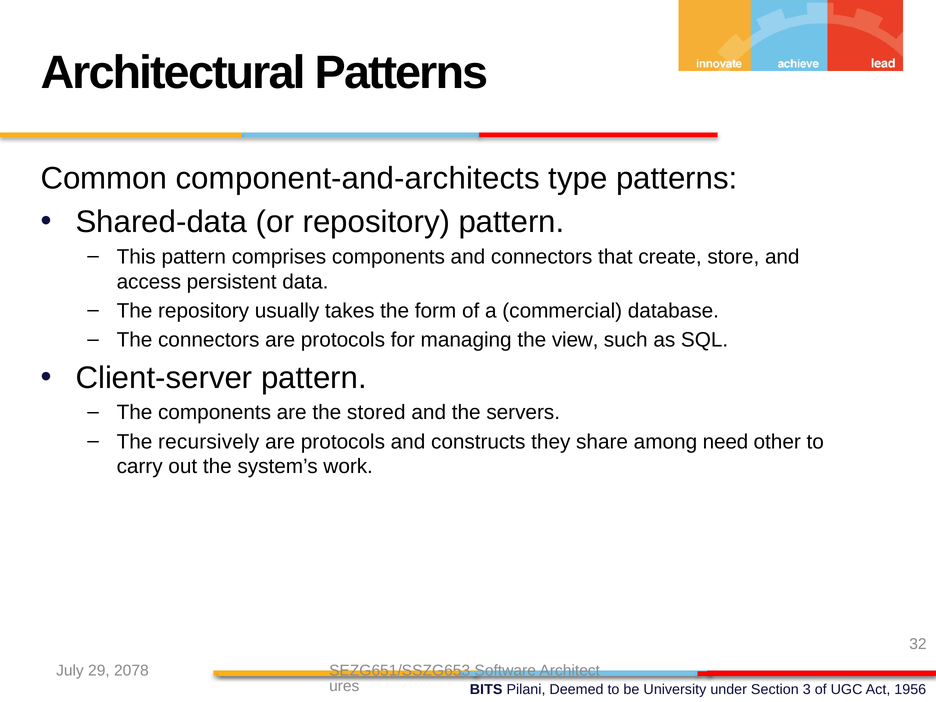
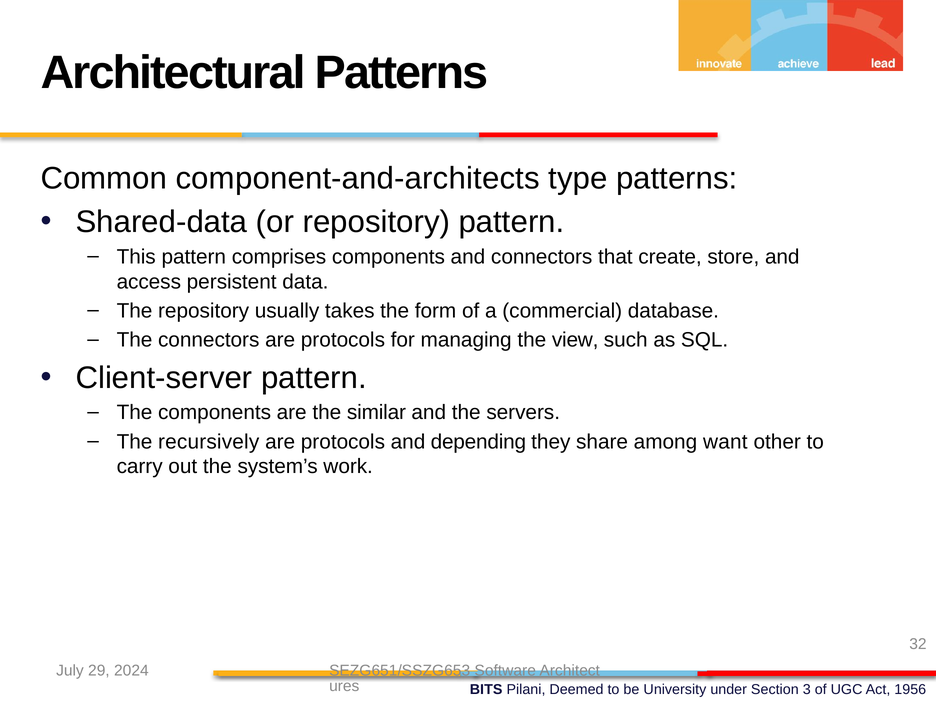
stored: stored -> similar
constructs: constructs -> depending
need: need -> want
2078: 2078 -> 2024
